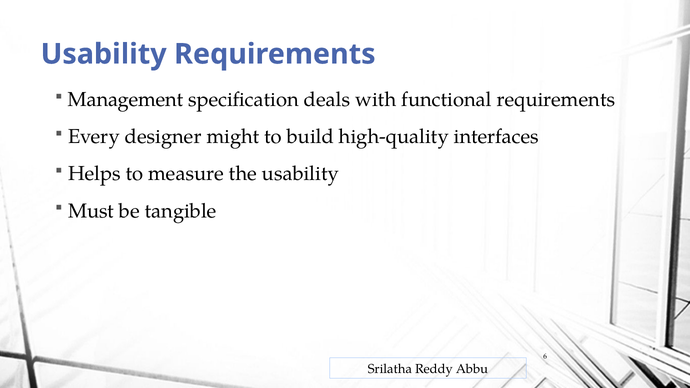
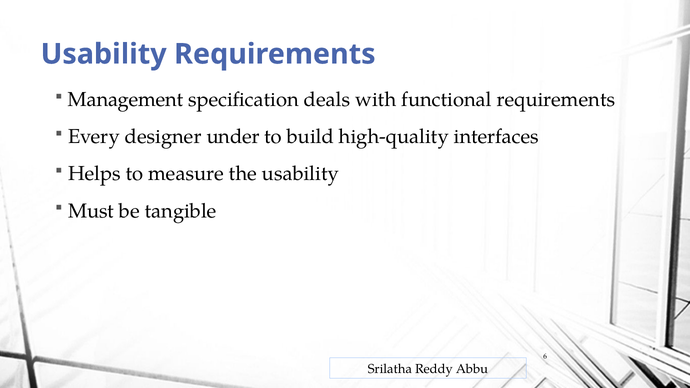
might: might -> under
